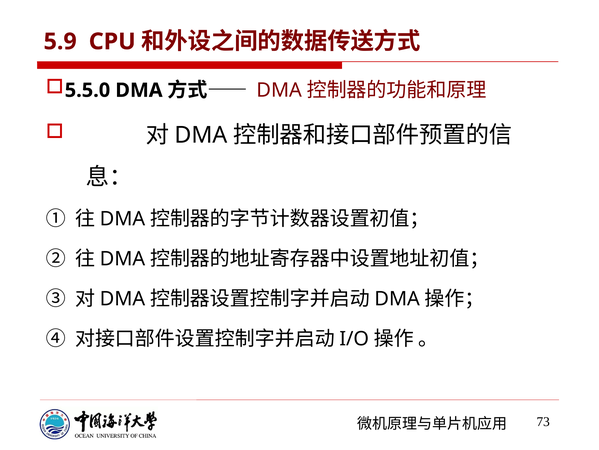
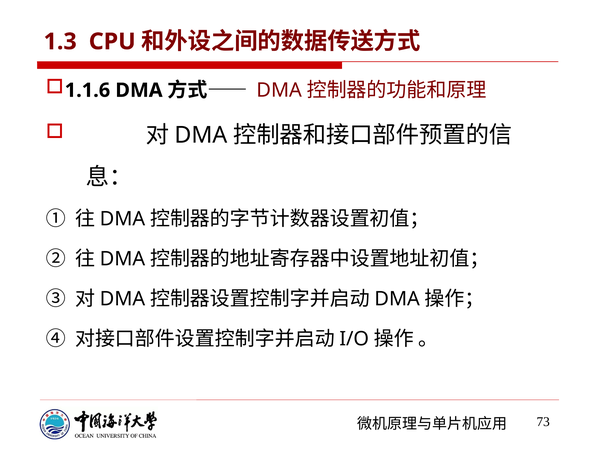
5.9: 5.9 -> 1.3
5.5.0: 5.5.0 -> 1.1.6
